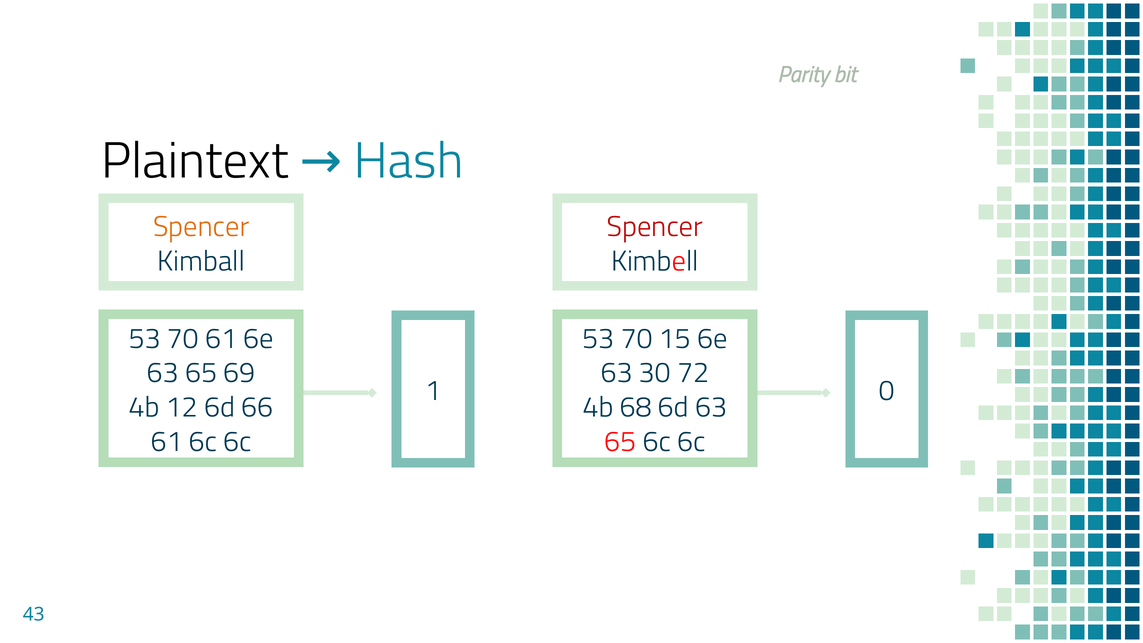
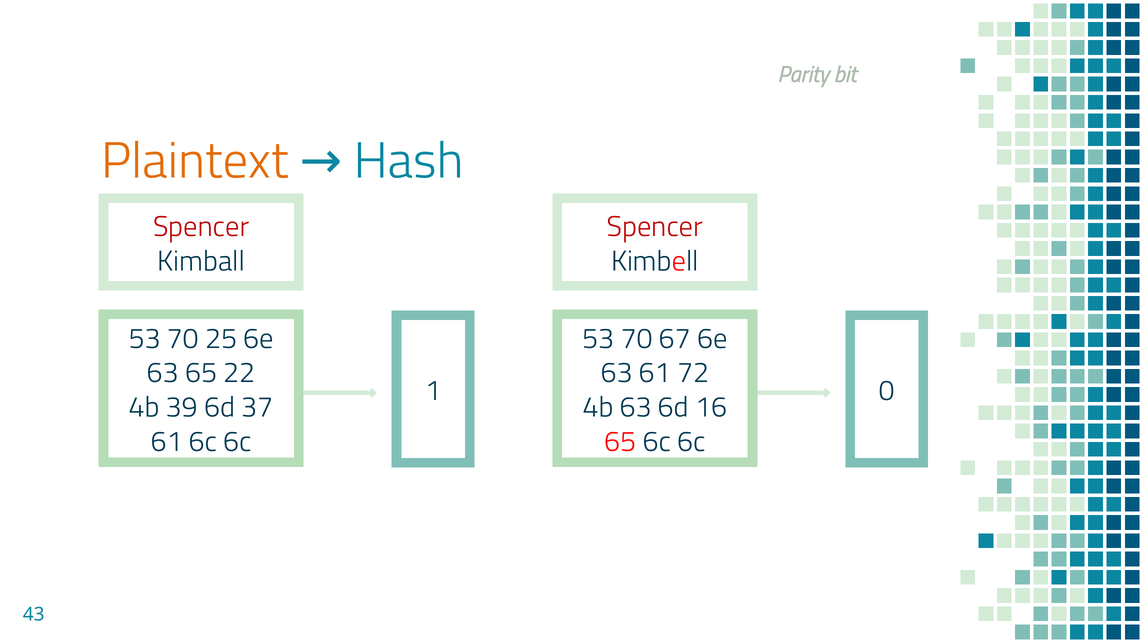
Plaintext colour: black -> orange
Spencer at (201, 227) colour: orange -> red
70 61: 61 -> 25
15: 15 -> 67
69: 69 -> 22
63 30: 30 -> 61
12: 12 -> 39
66: 66 -> 37
4b 68: 68 -> 63
6d 63: 63 -> 16
